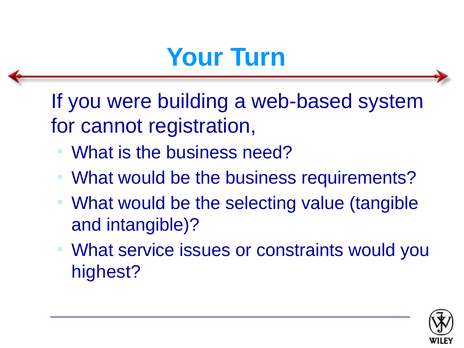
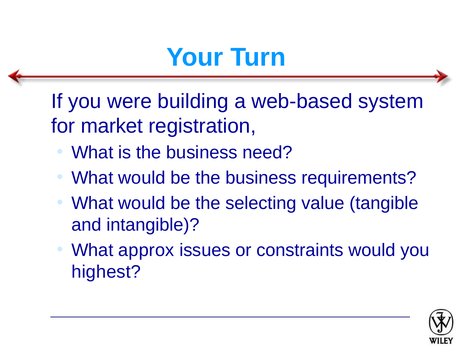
cannot: cannot -> market
service: service -> approx
